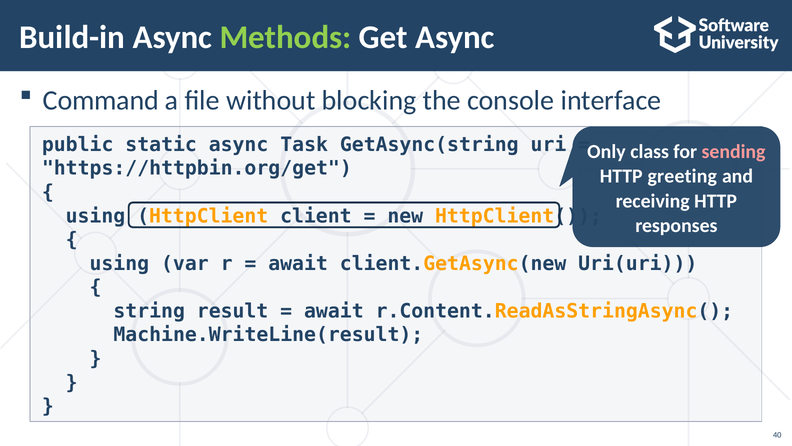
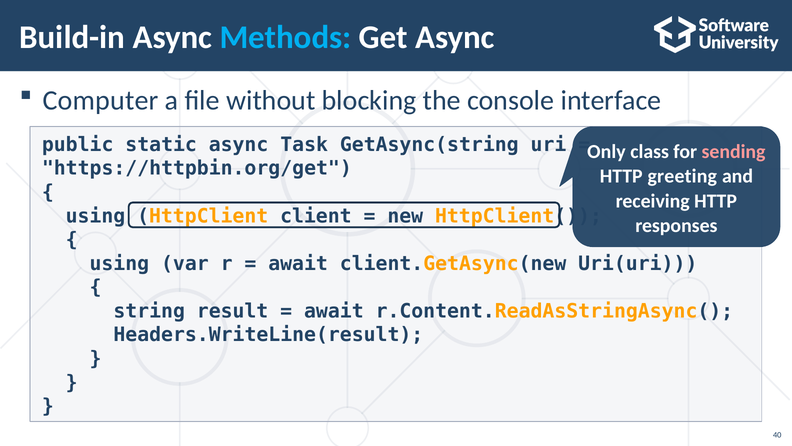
Methods colour: light green -> light blue
Command: Command -> Computer
Machine.WriteLine(result: Machine.WriteLine(result -> Headers.WriteLine(result
